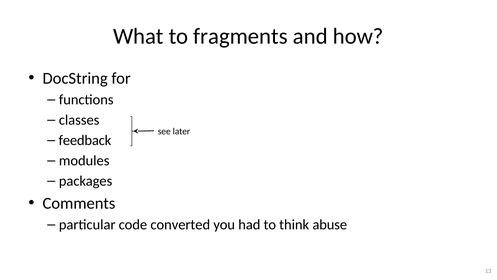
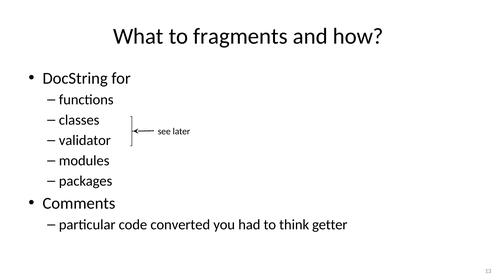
feedback: feedback -> validator
abuse: abuse -> getter
